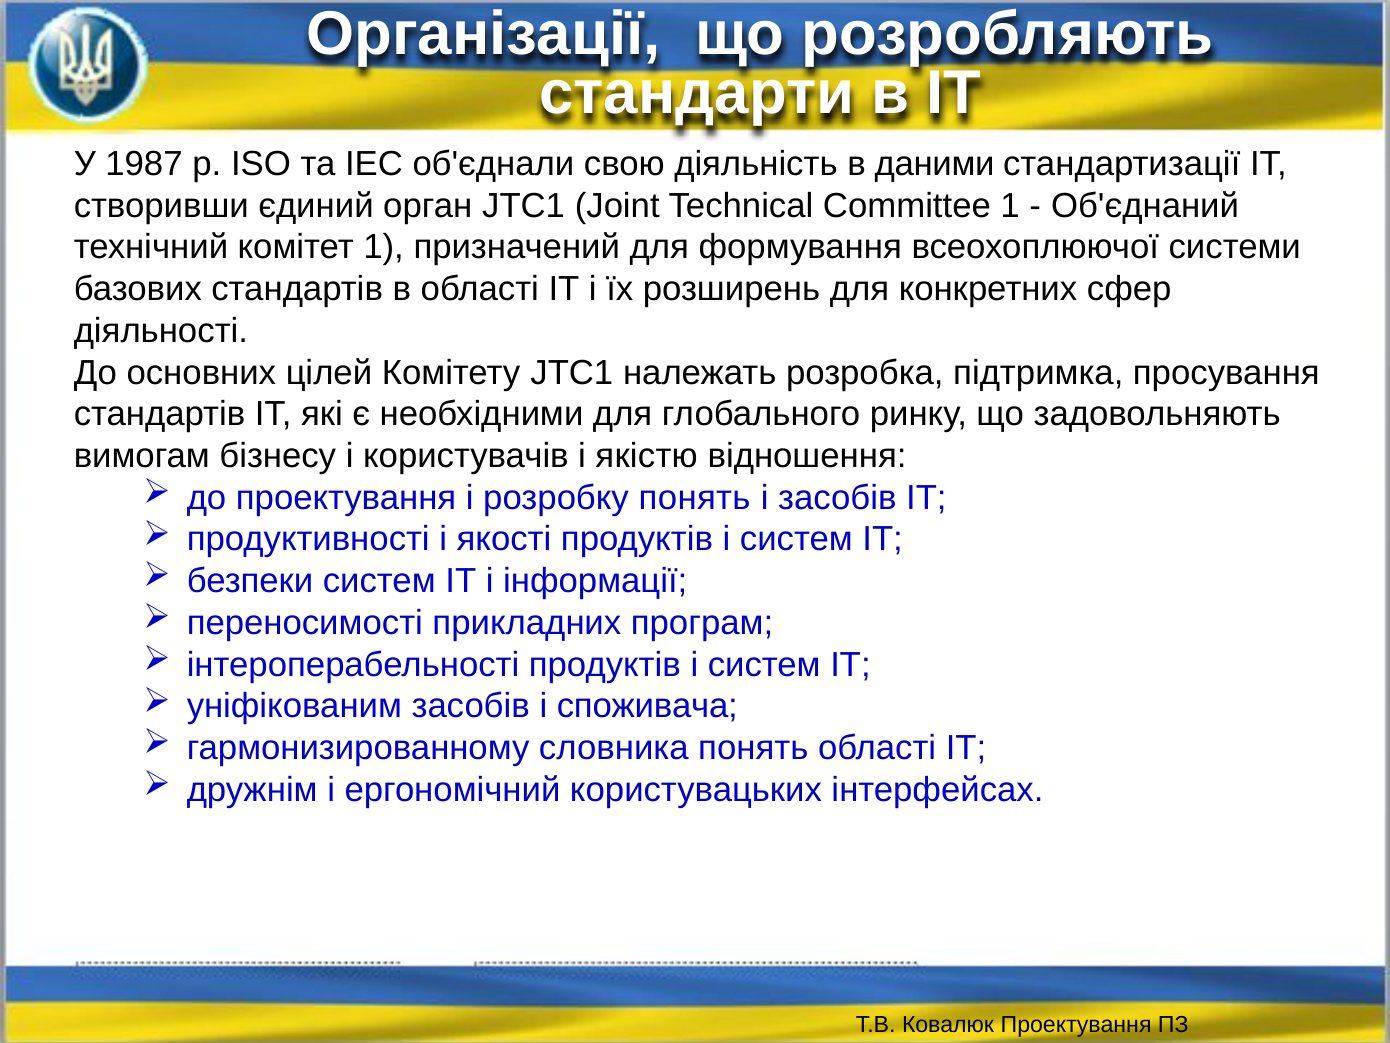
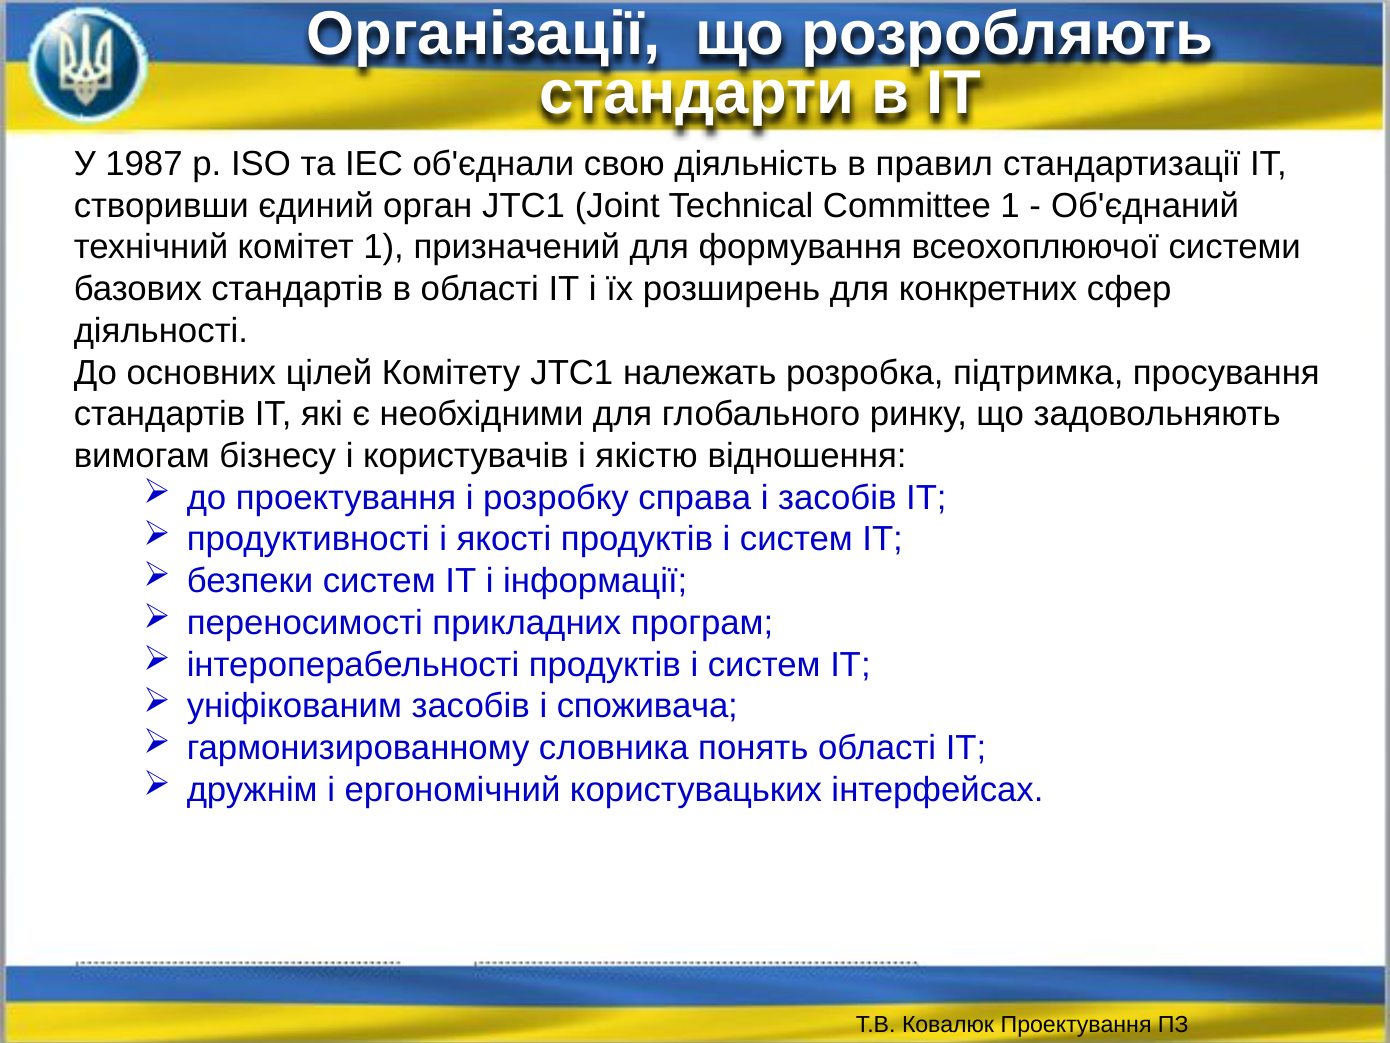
даними: даними -> правил
розробку понять: понять -> справа
